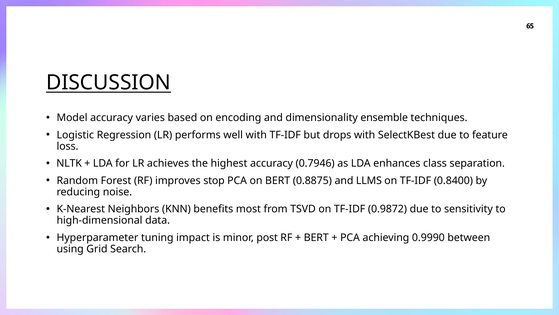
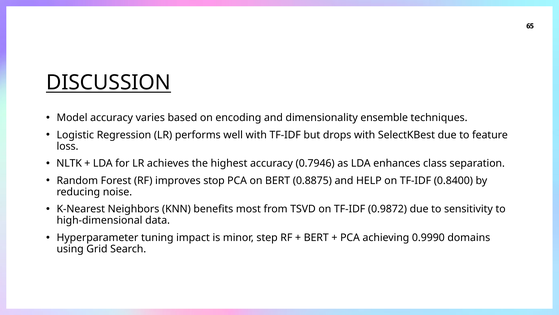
LLMS: LLMS -> HELP
post: post -> step
between: between -> domains
